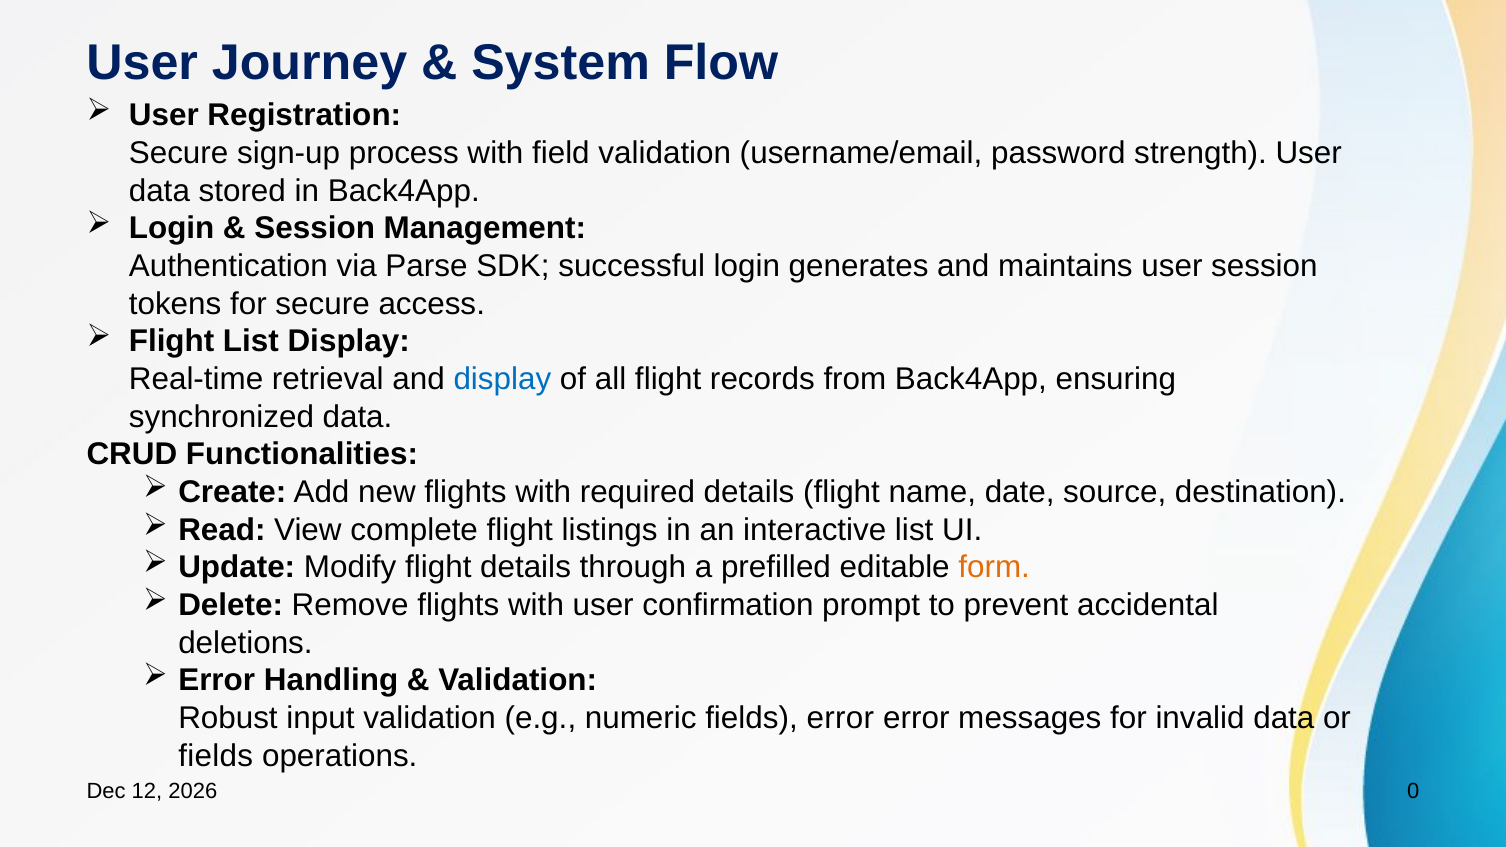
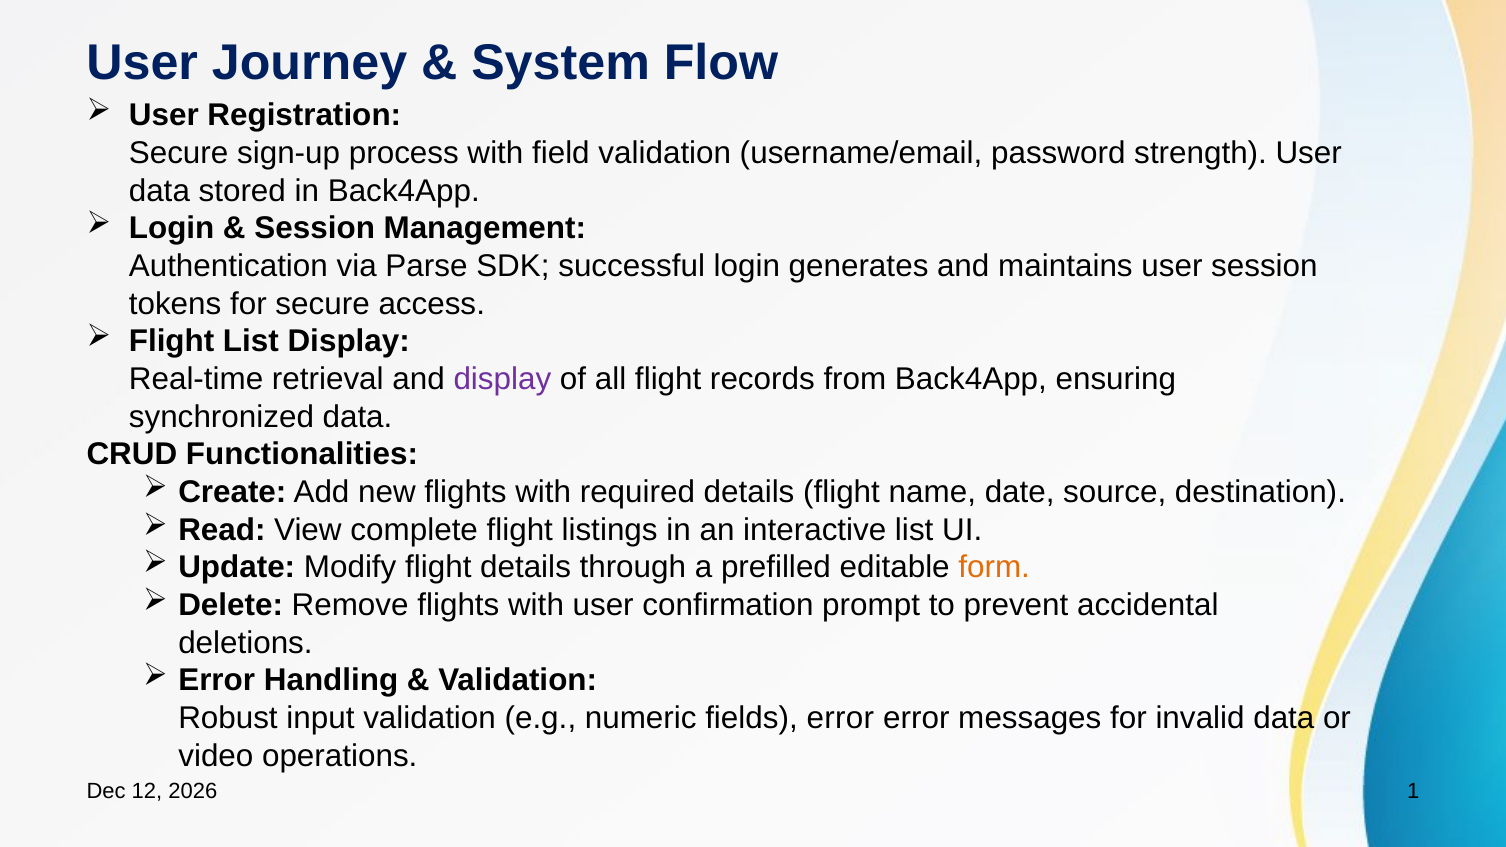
display at (502, 379) colour: blue -> purple
fields at (216, 756): fields -> video
0: 0 -> 1
